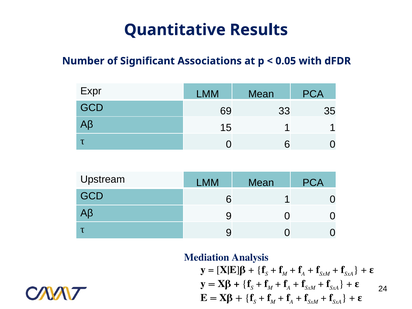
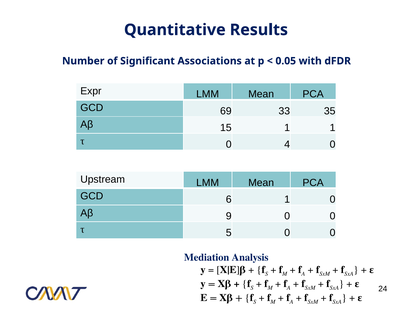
0 6: 6 -> 4
τ 9: 9 -> 5
